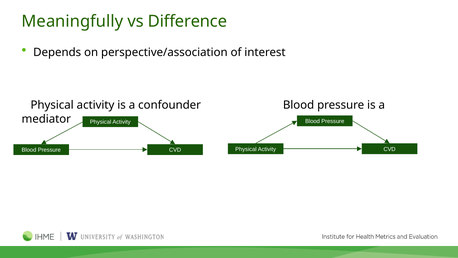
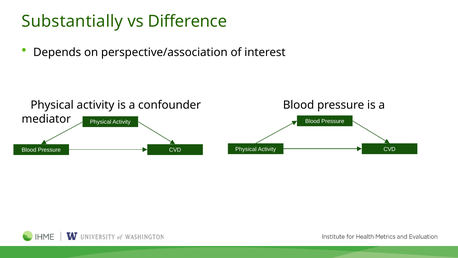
Meaningfully: Meaningfully -> Substantially
